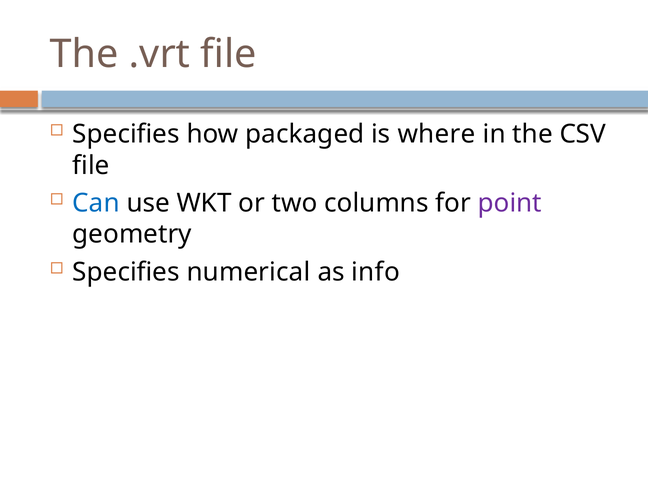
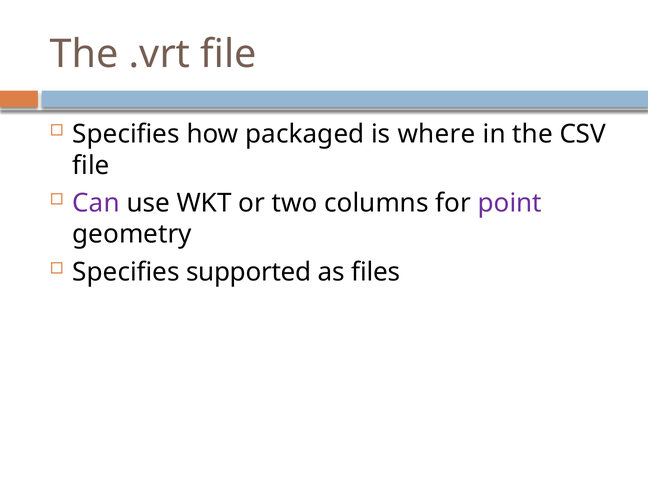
Can colour: blue -> purple
numerical: numerical -> supported
info: info -> files
